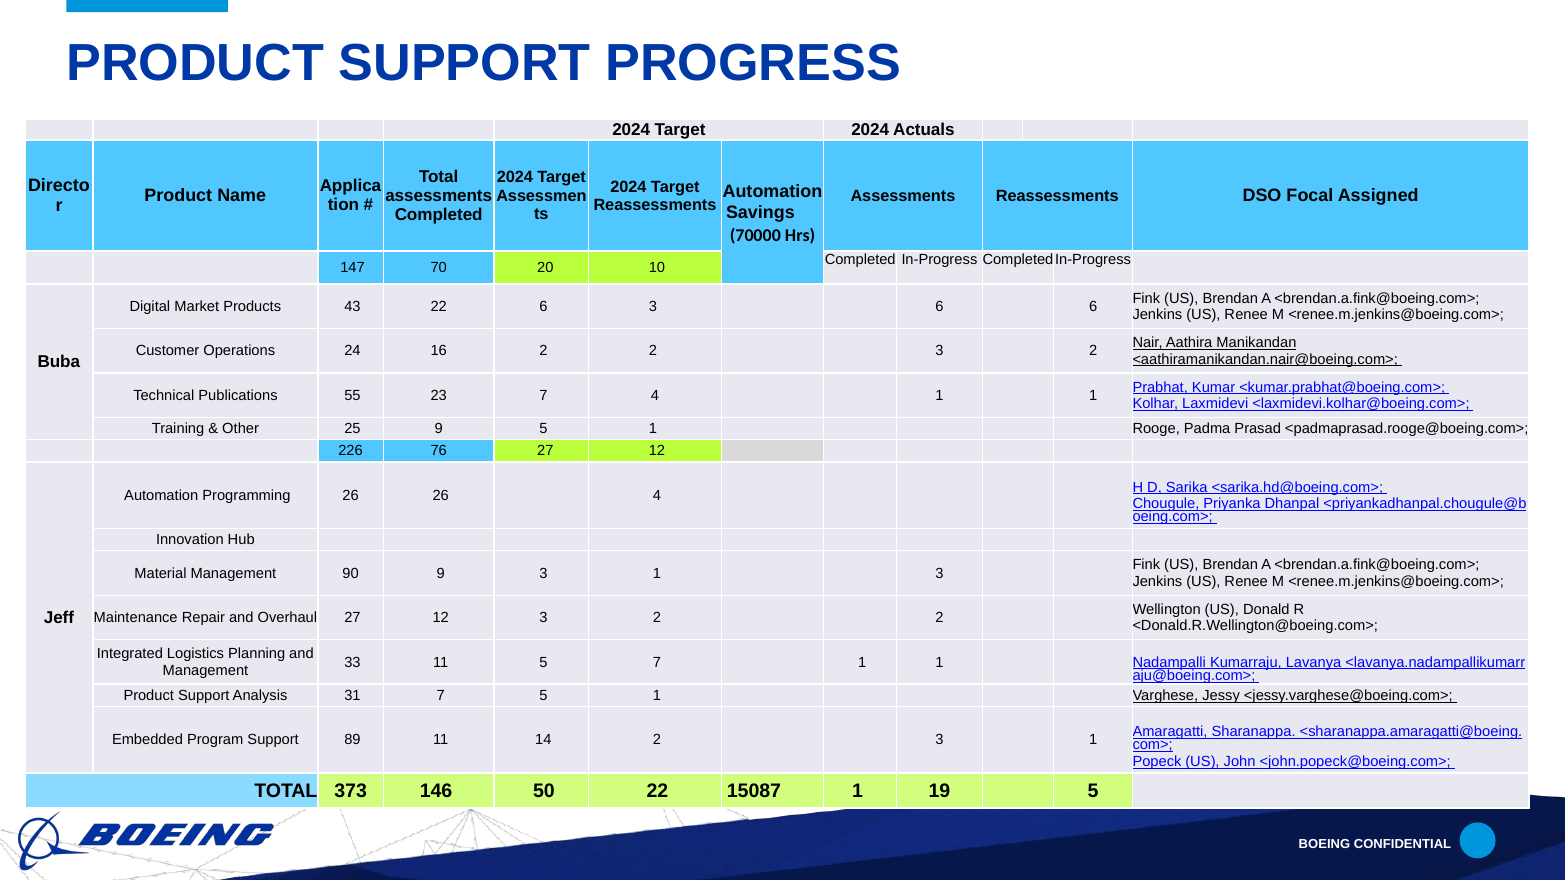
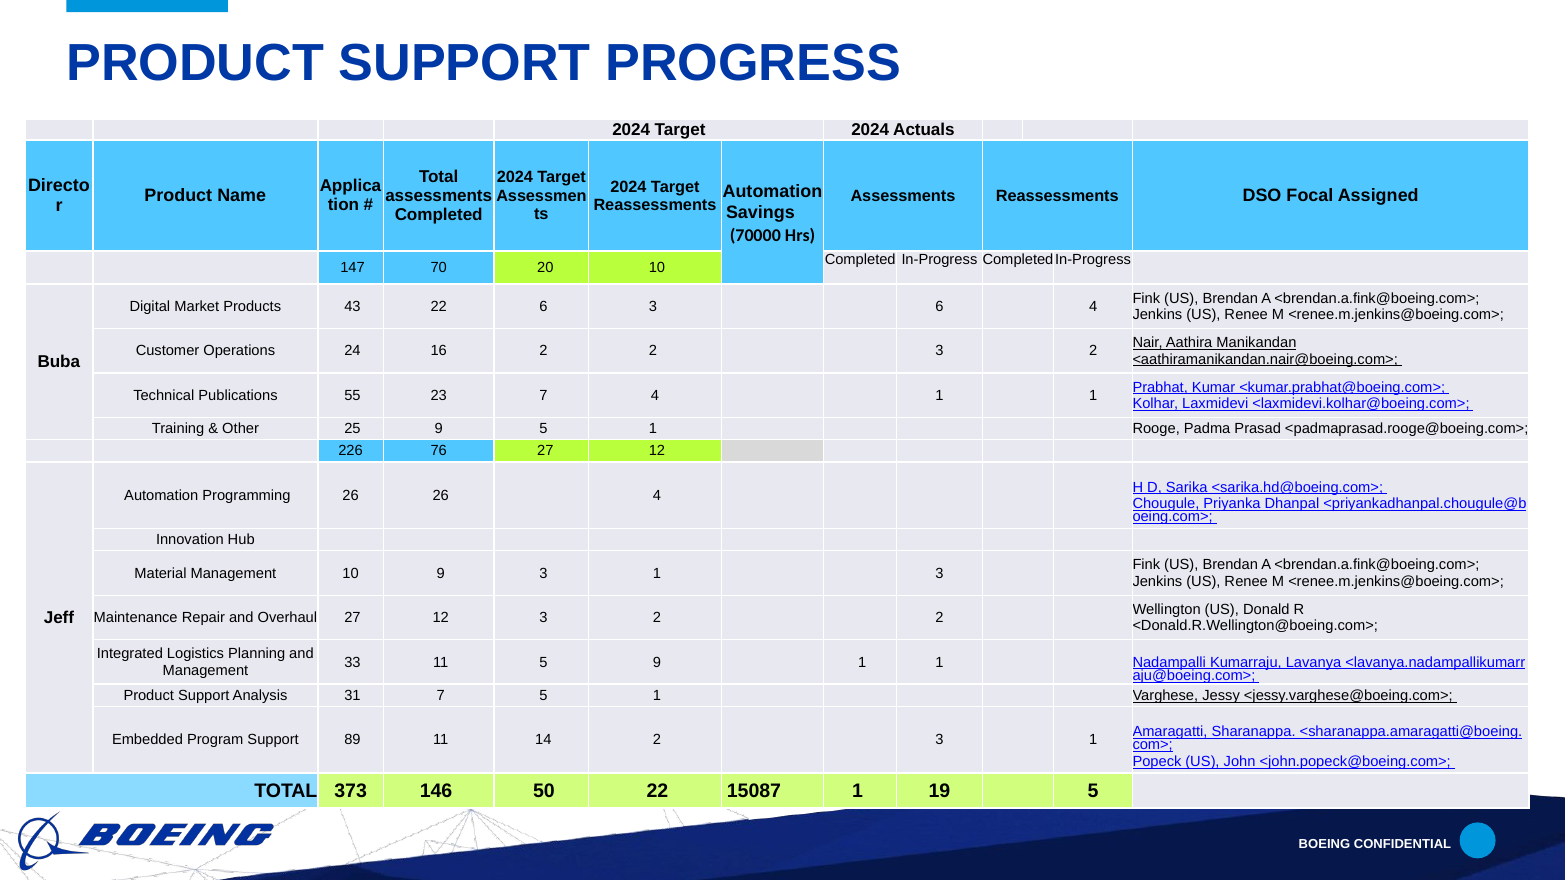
6 6: 6 -> 4
Management 90: 90 -> 10
5 7: 7 -> 9
